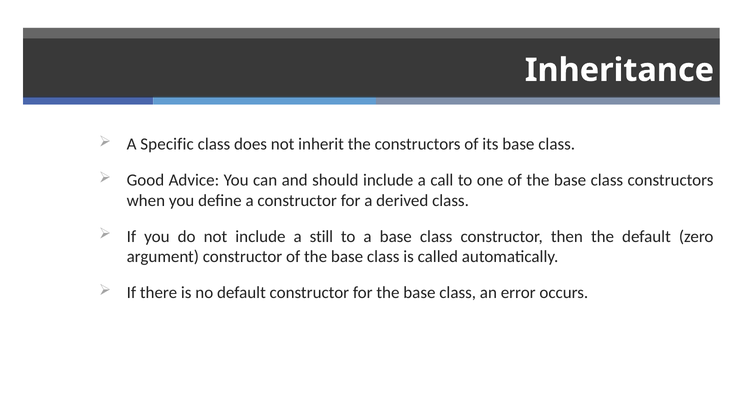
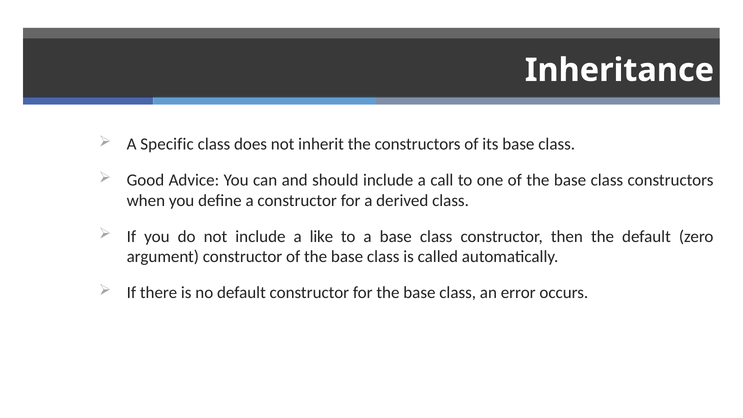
still: still -> like
